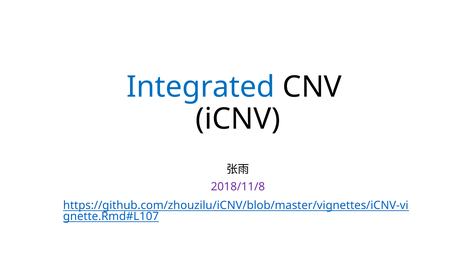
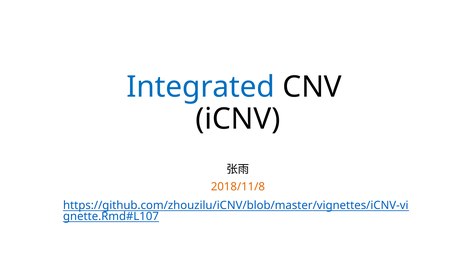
2018/11/8 colour: purple -> orange
